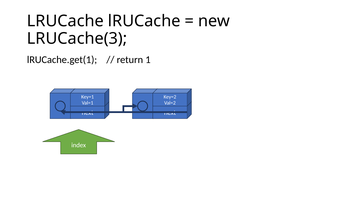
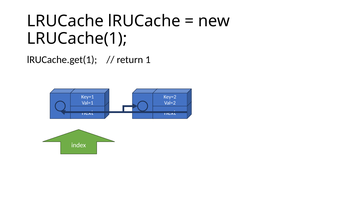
LRUCache(3: LRUCache(3 -> LRUCache(1
